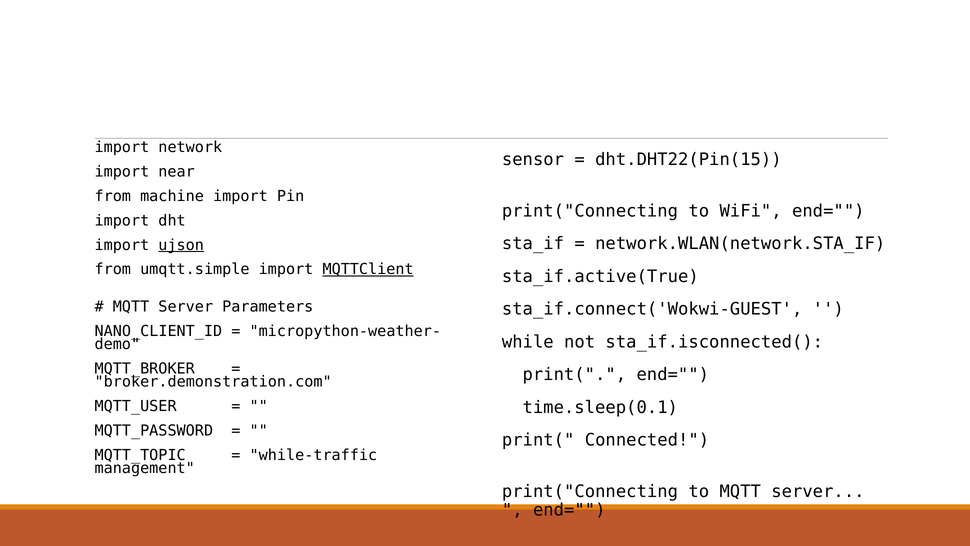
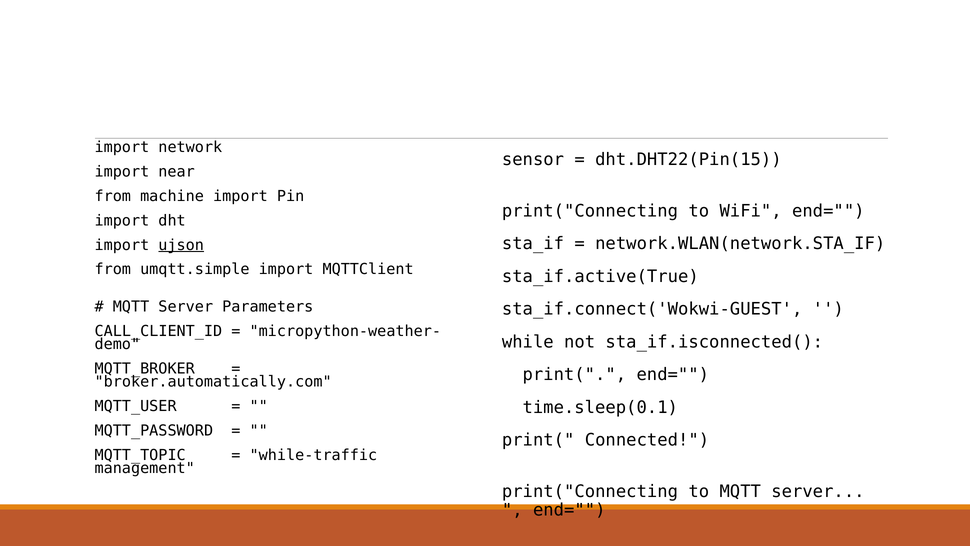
MQTTClient underline: present -> none
NANO_CLIENT_ID: NANO_CLIENT_ID -> CALL_CLIENT_ID
broker.demonstration.com: broker.demonstration.com -> broker.automatically.com
